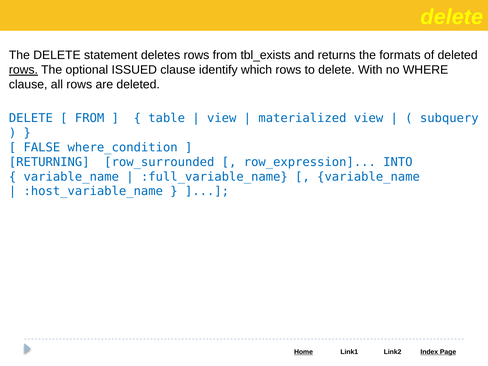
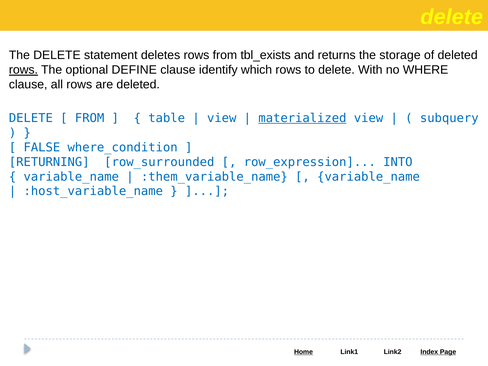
formats: formats -> storage
ISSUED: ISSUED -> DEFINE
materialized underline: none -> present
:full_variable_name: :full_variable_name -> :them_variable_name
